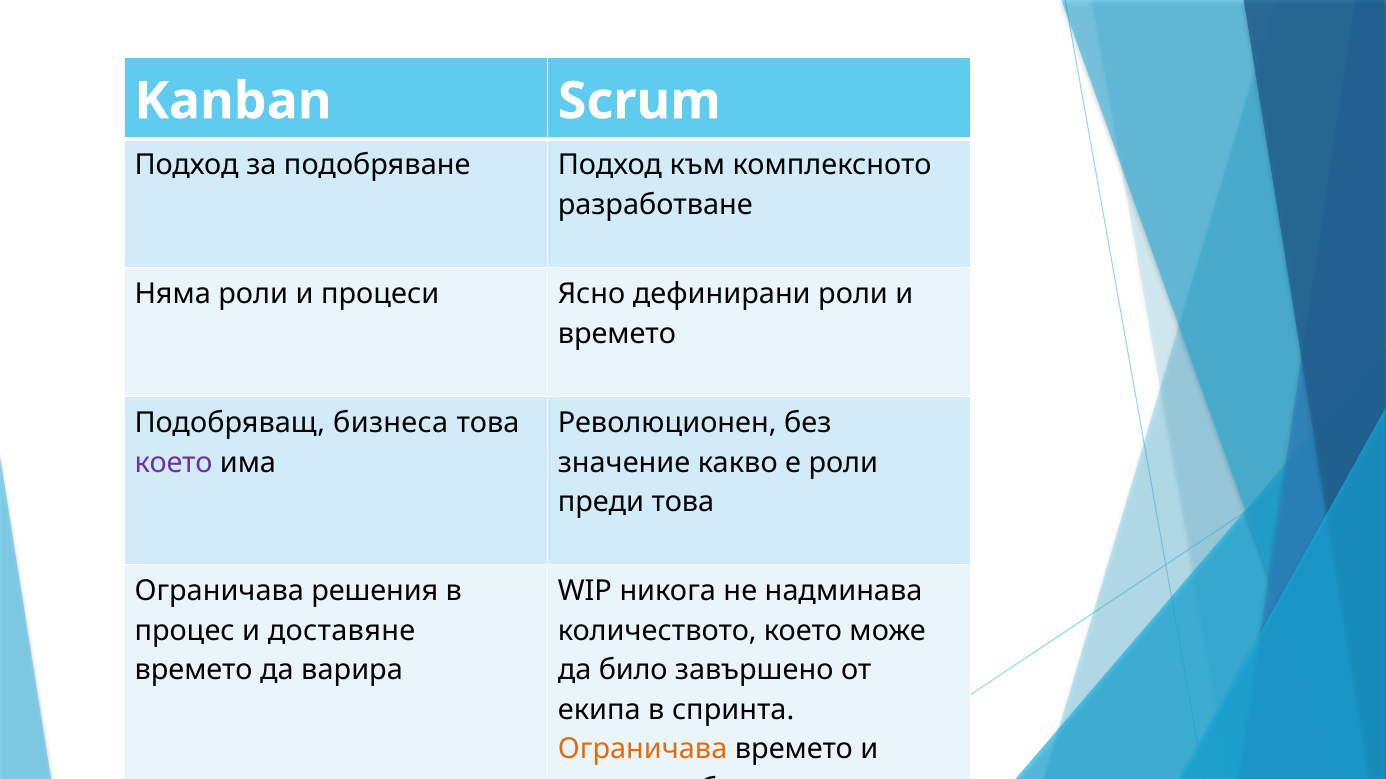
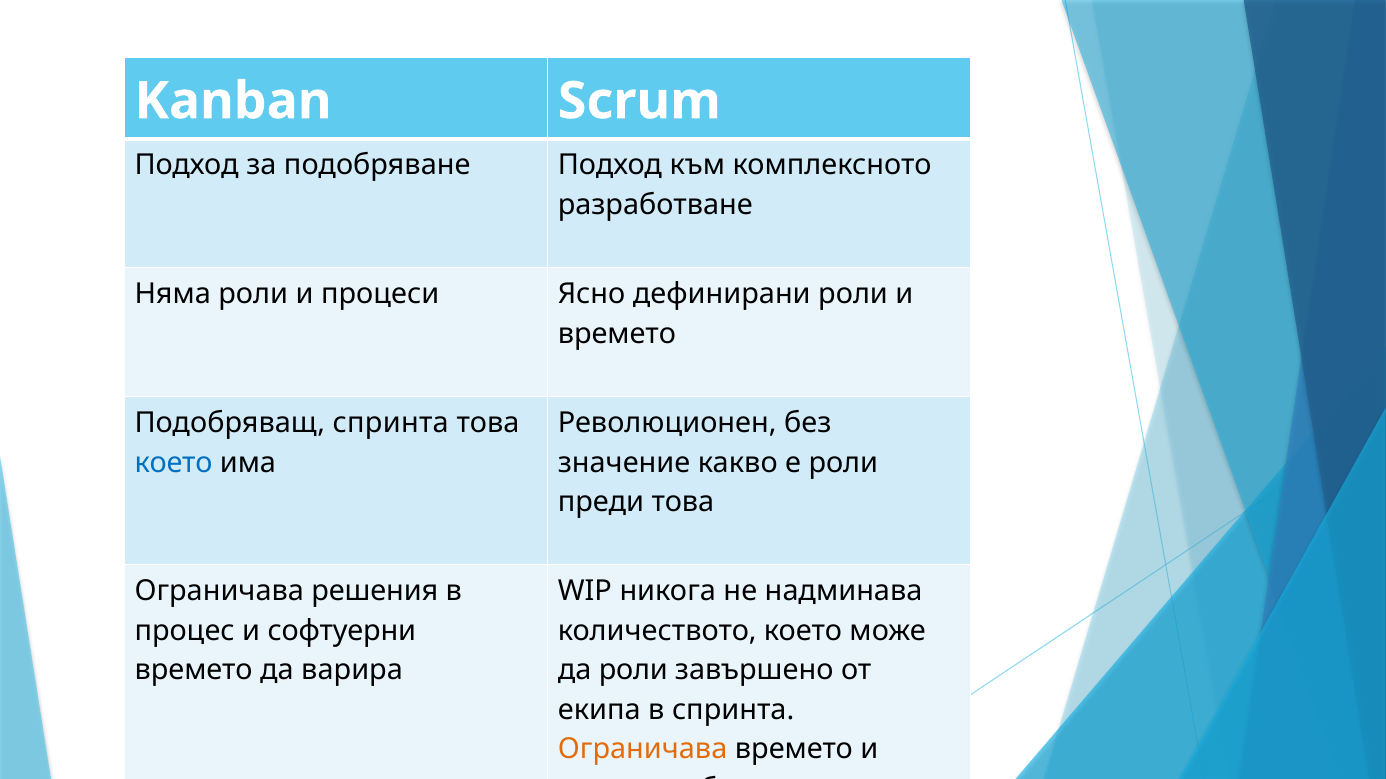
Подобряващ бизнеса: бизнеса -> спринта
което at (174, 463) colour: purple -> blue
доставяне: доставяне -> софтуерни
да било: било -> роли
